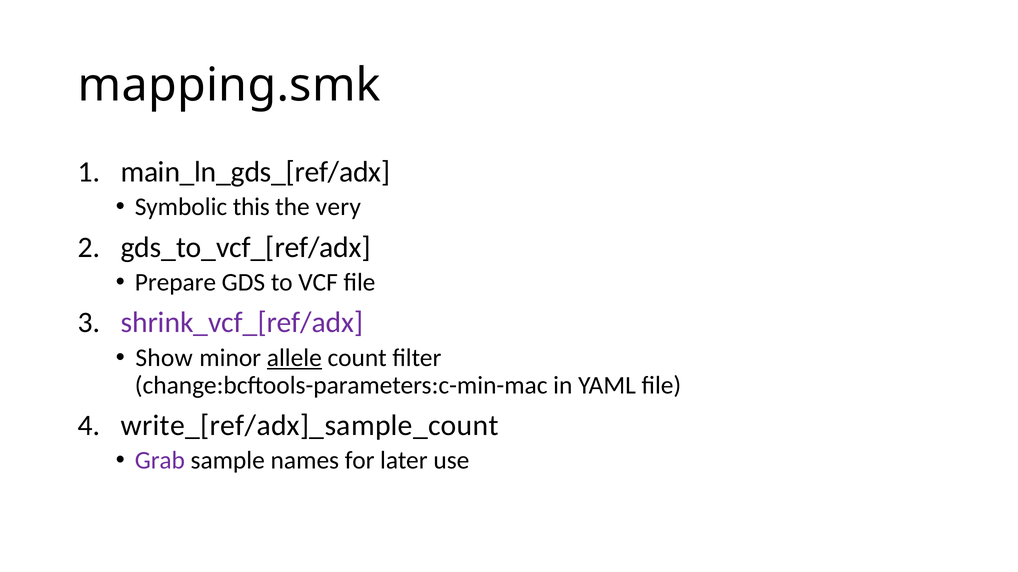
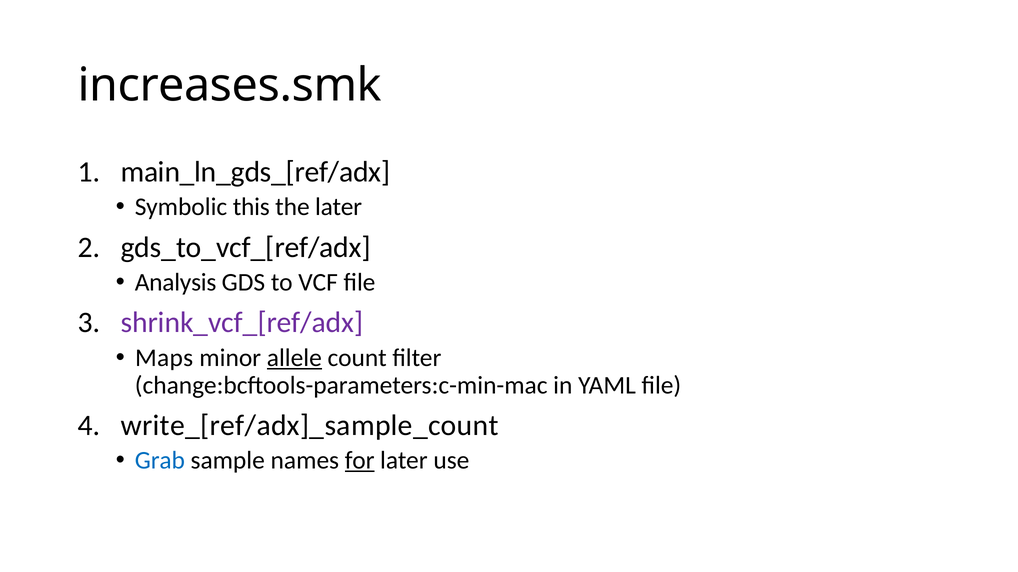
mapping.smk: mapping.smk -> increases.smk
the very: very -> later
Prepare: Prepare -> Analysis
Show: Show -> Maps
Grab colour: purple -> blue
for underline: none -> present
